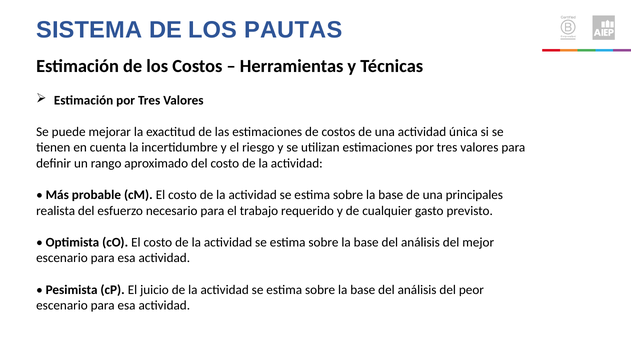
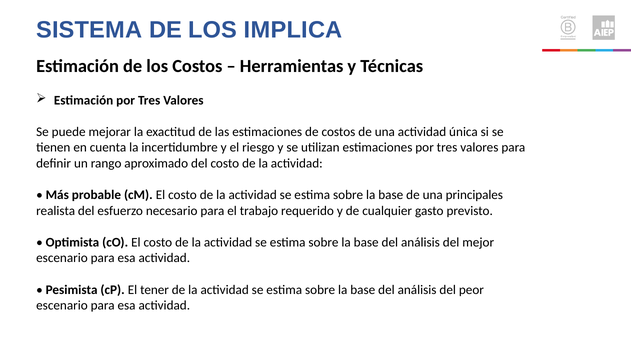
PAUTAS: PAUTAS -> IMPLICA
juicio: juicio -> tener
